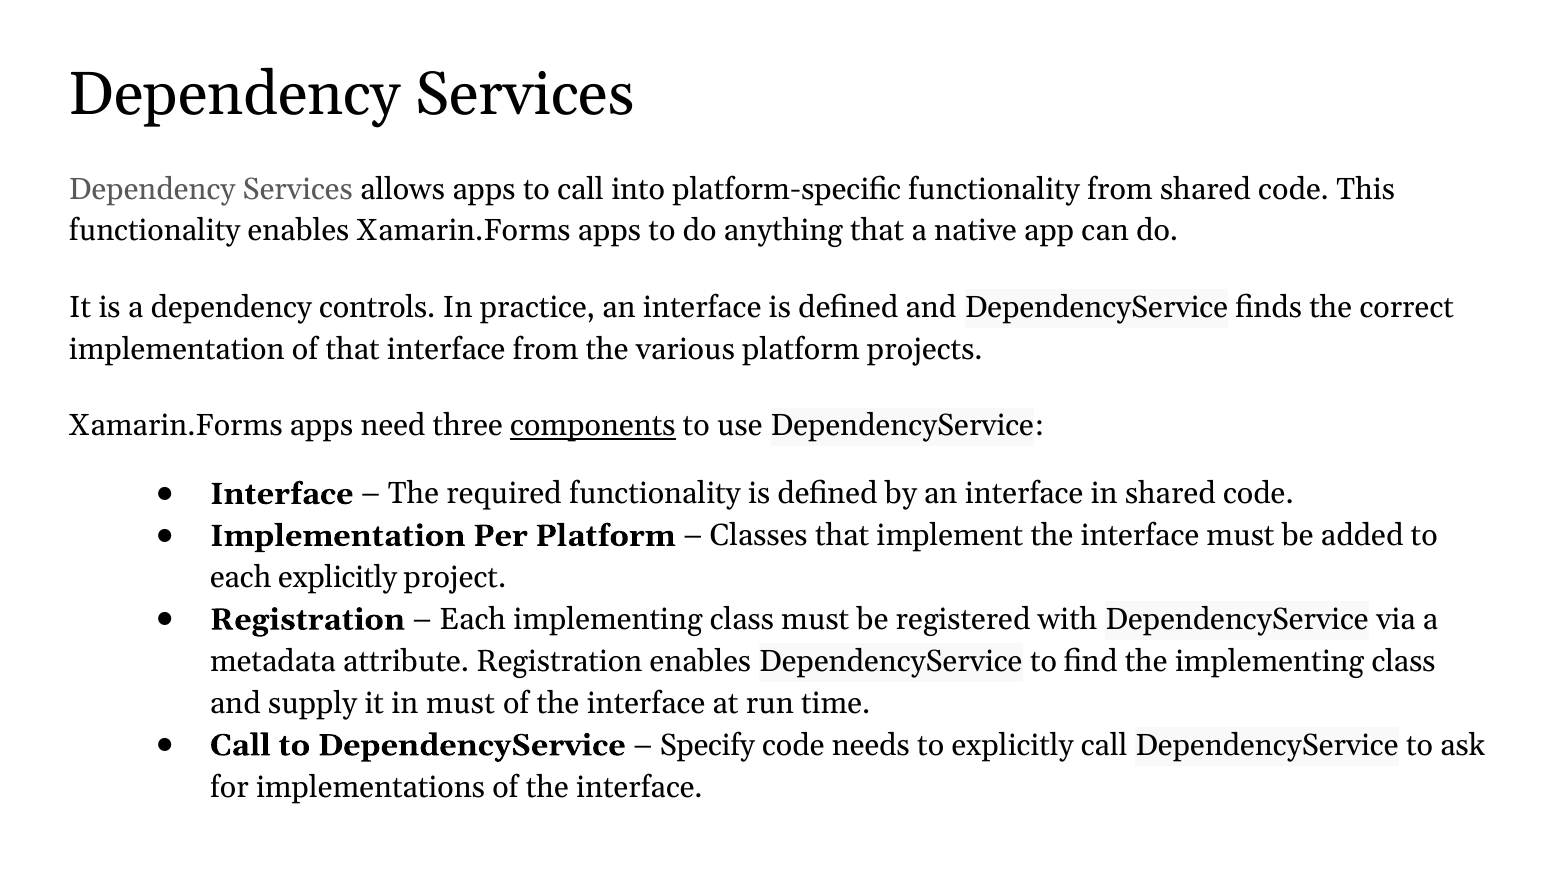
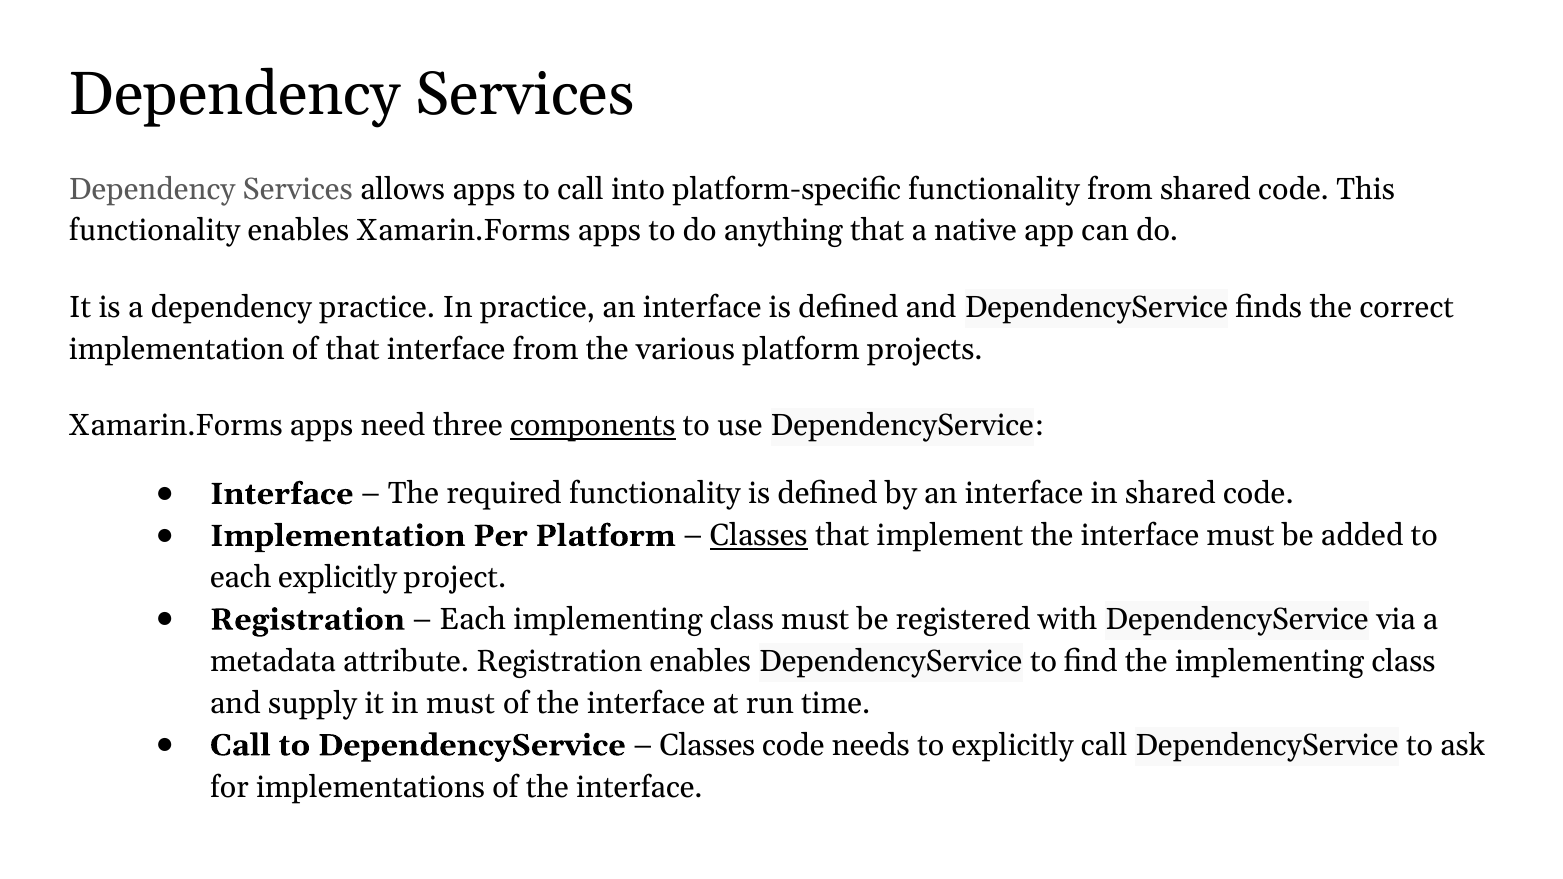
dependency controls: controls -> practice
Classes at (759, 536) underline: none -> present
Specify at (707, 745): Specify -> Classes
